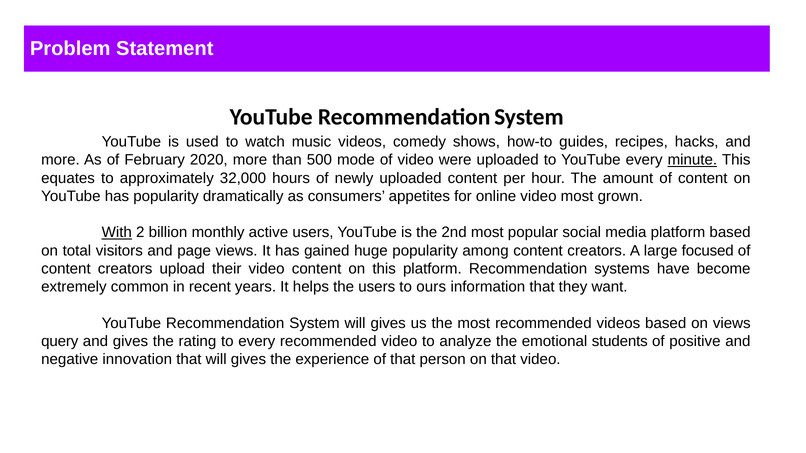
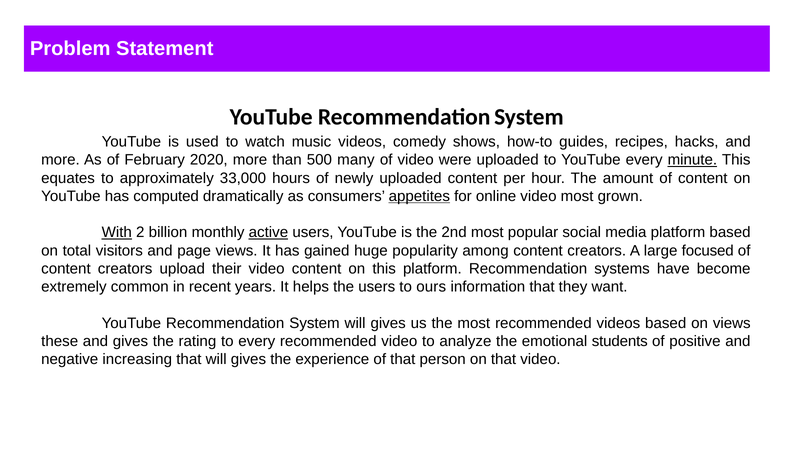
mode: mode -> many
32,000: 32,000 -> 33,000
has popularity: popularity -> computed
appetites underline: none -> present
active underline: none -> present
query: query -> these
innovation: innovation -> increasing
